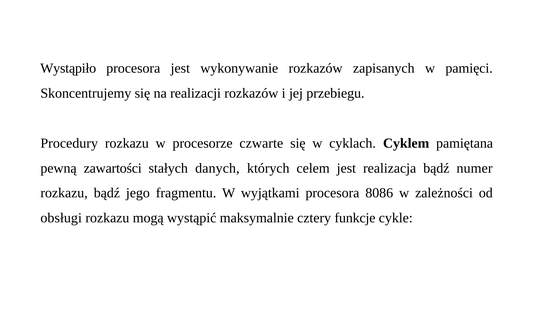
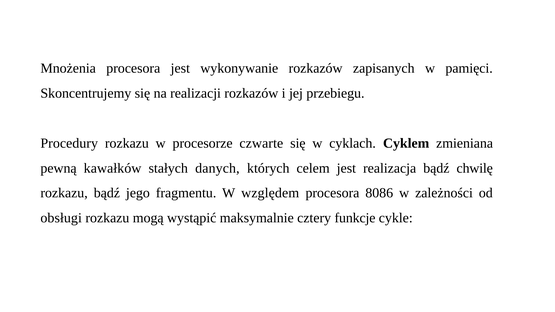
Wystąpiło: Wystąpiło -> Mnożenia
pamiętana: pamiętana -> zmieniana
zawartości: zawartości -> kawałków
numer: numer -> chwilę
wyjątkami: wyjątkami -> względem
